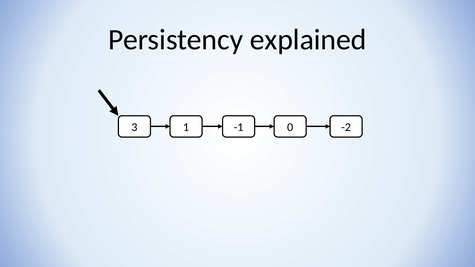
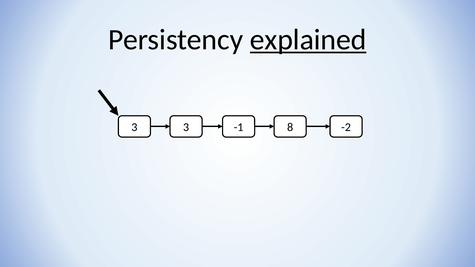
explained underline: none -> present
3 1: 1 -> 3
0: 0 -> 8
